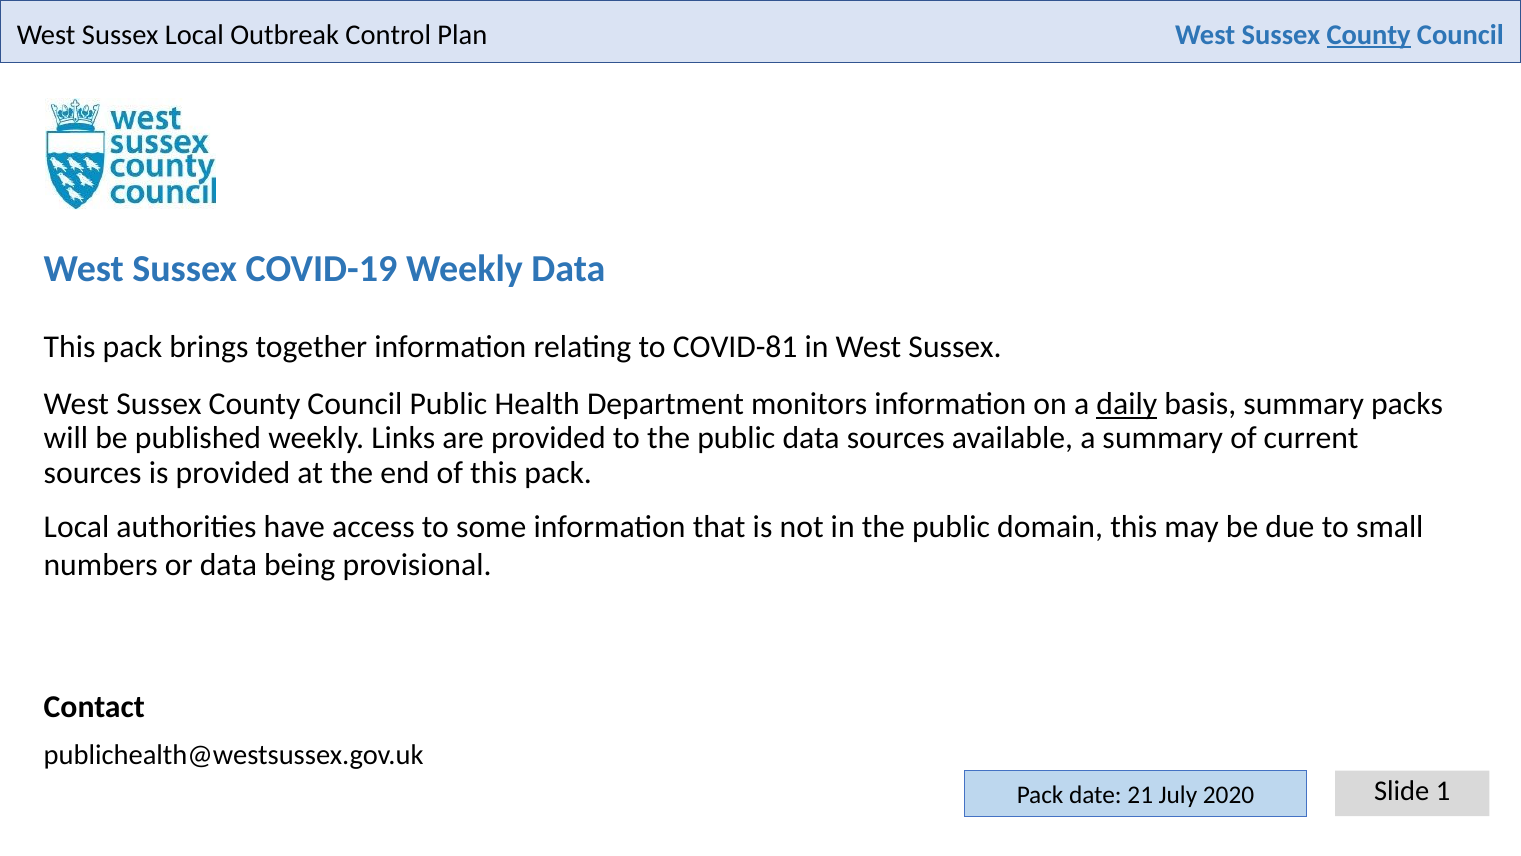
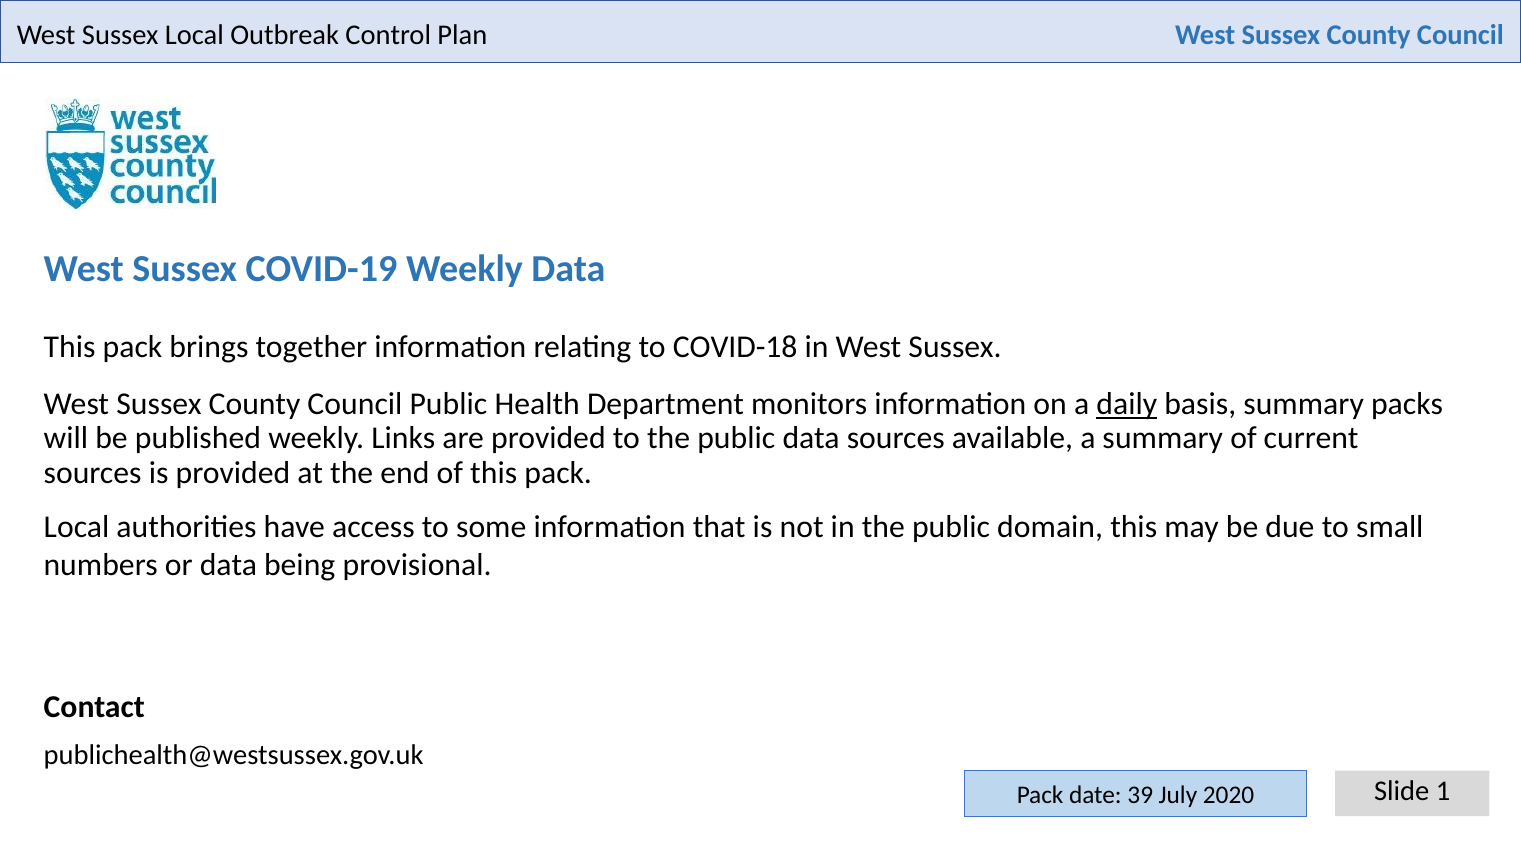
County at (1369, 35) underline: present -> none
COVID-81: COVID-81 -> COVID-18
21: 21 -> 39
